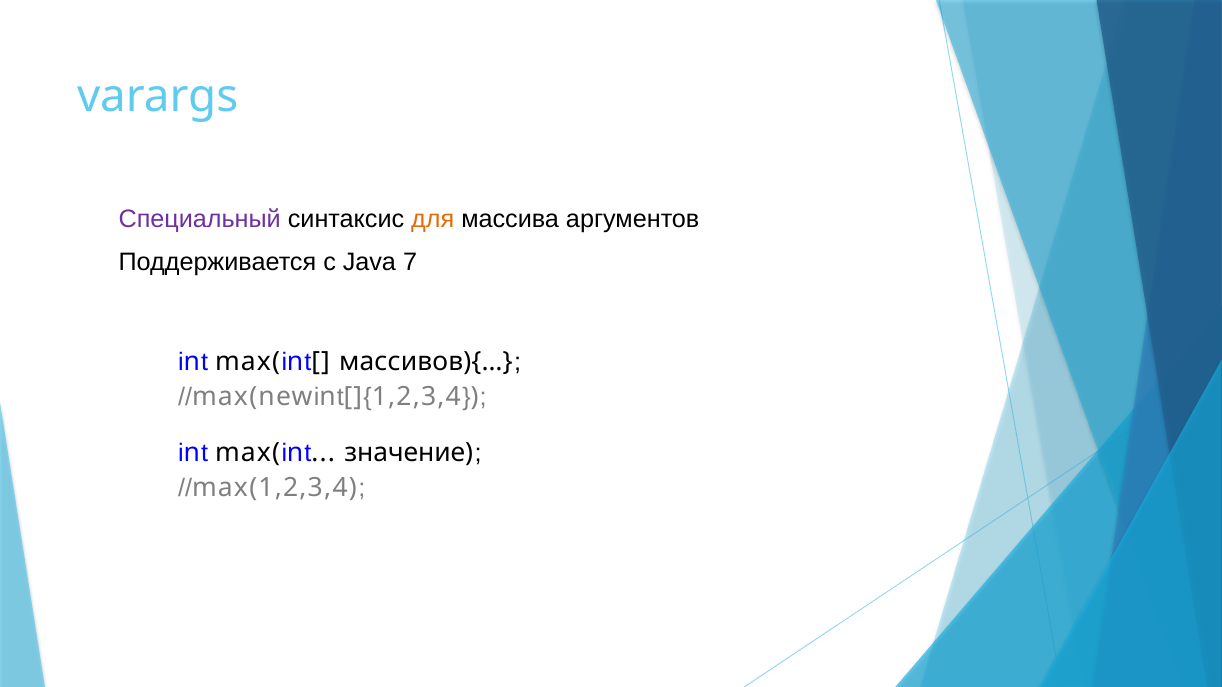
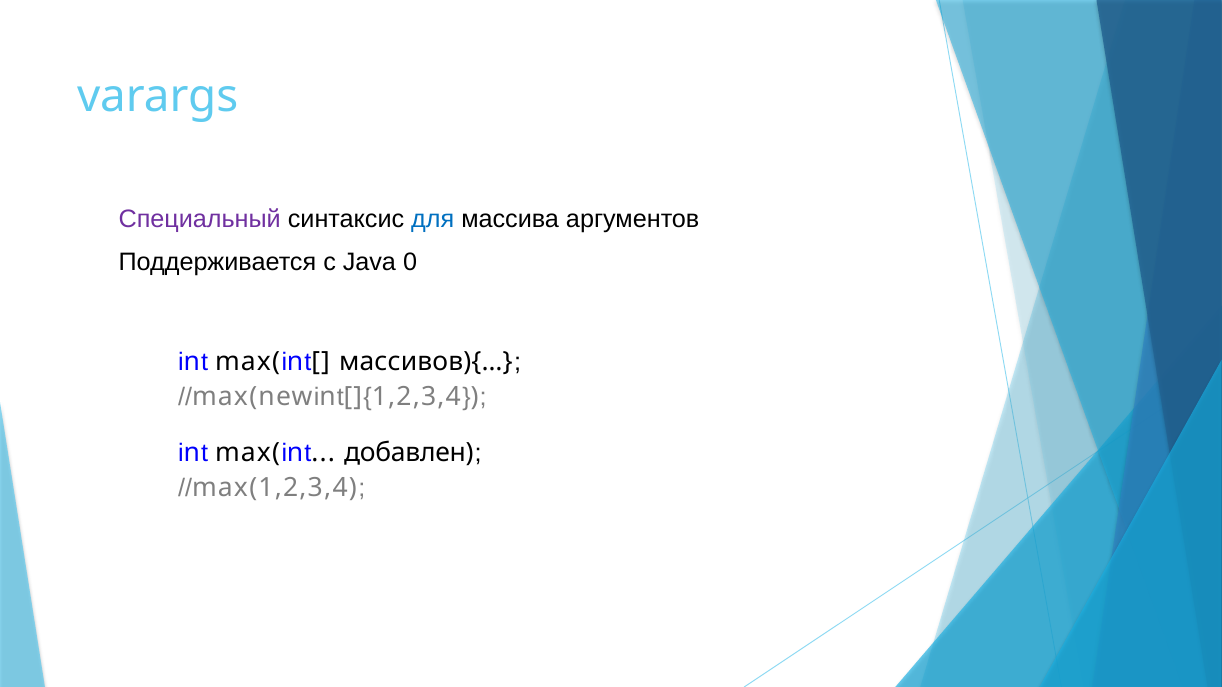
для colour: orange -> blue
7: 7 -> 0
значение: значение -> добавлен
